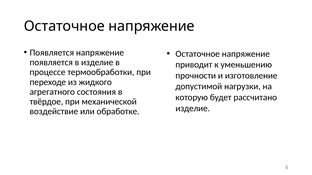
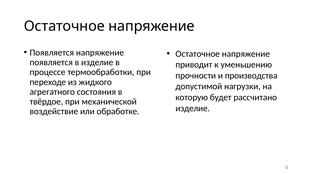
изготовление: изготовление -> производства
